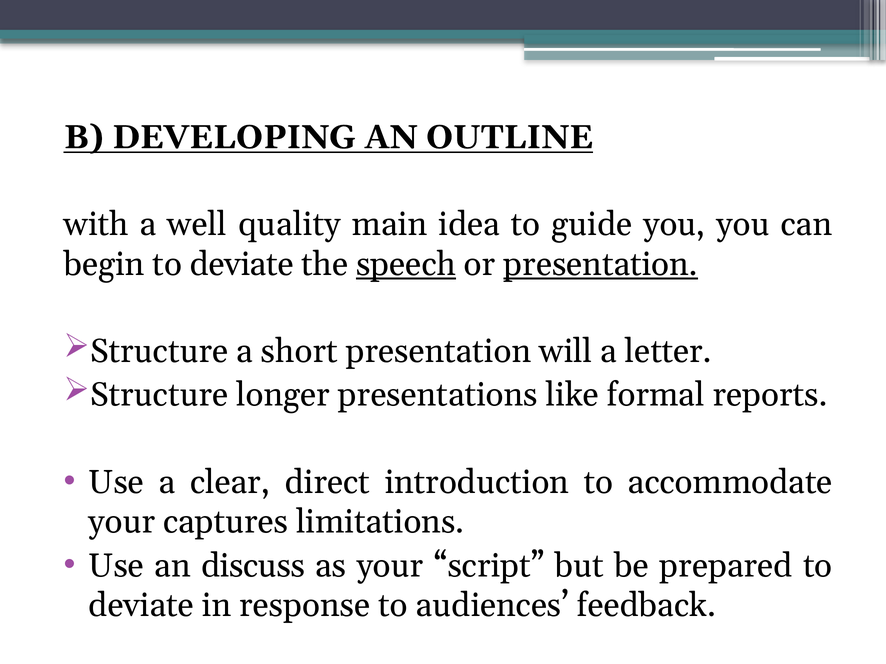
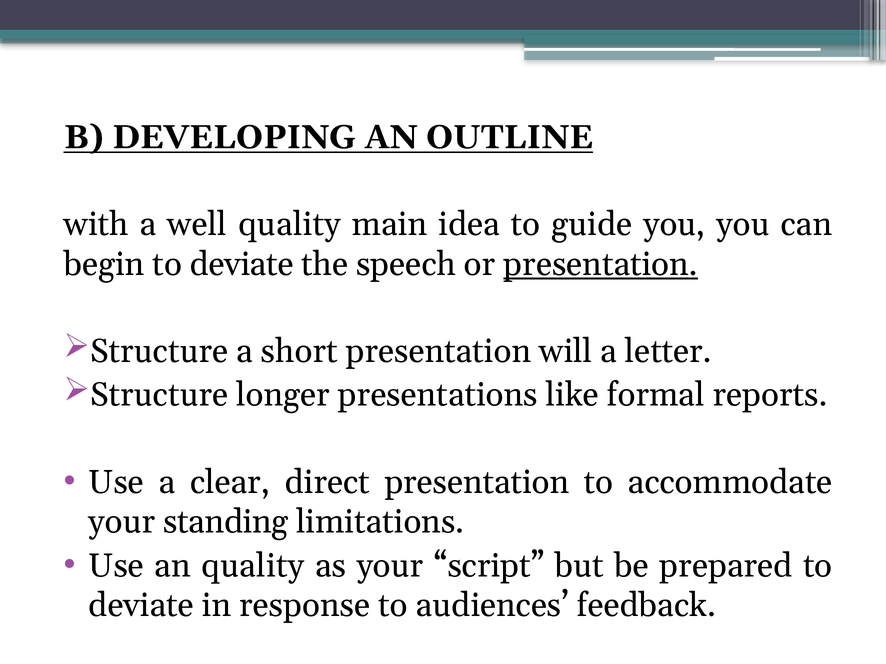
speech underline: present -> none
direct introduction: introduction -> presentation
captures: captures -> standing
an discuss: discuss -> quality
